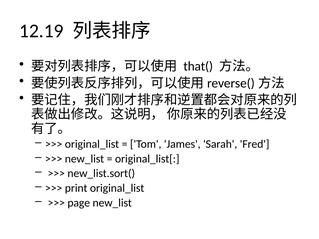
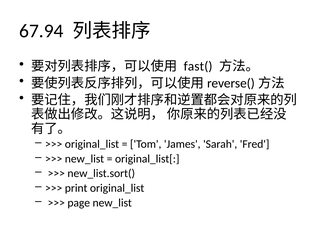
12.19: 12.19 -> 67.94
that(: that( -> fast(
